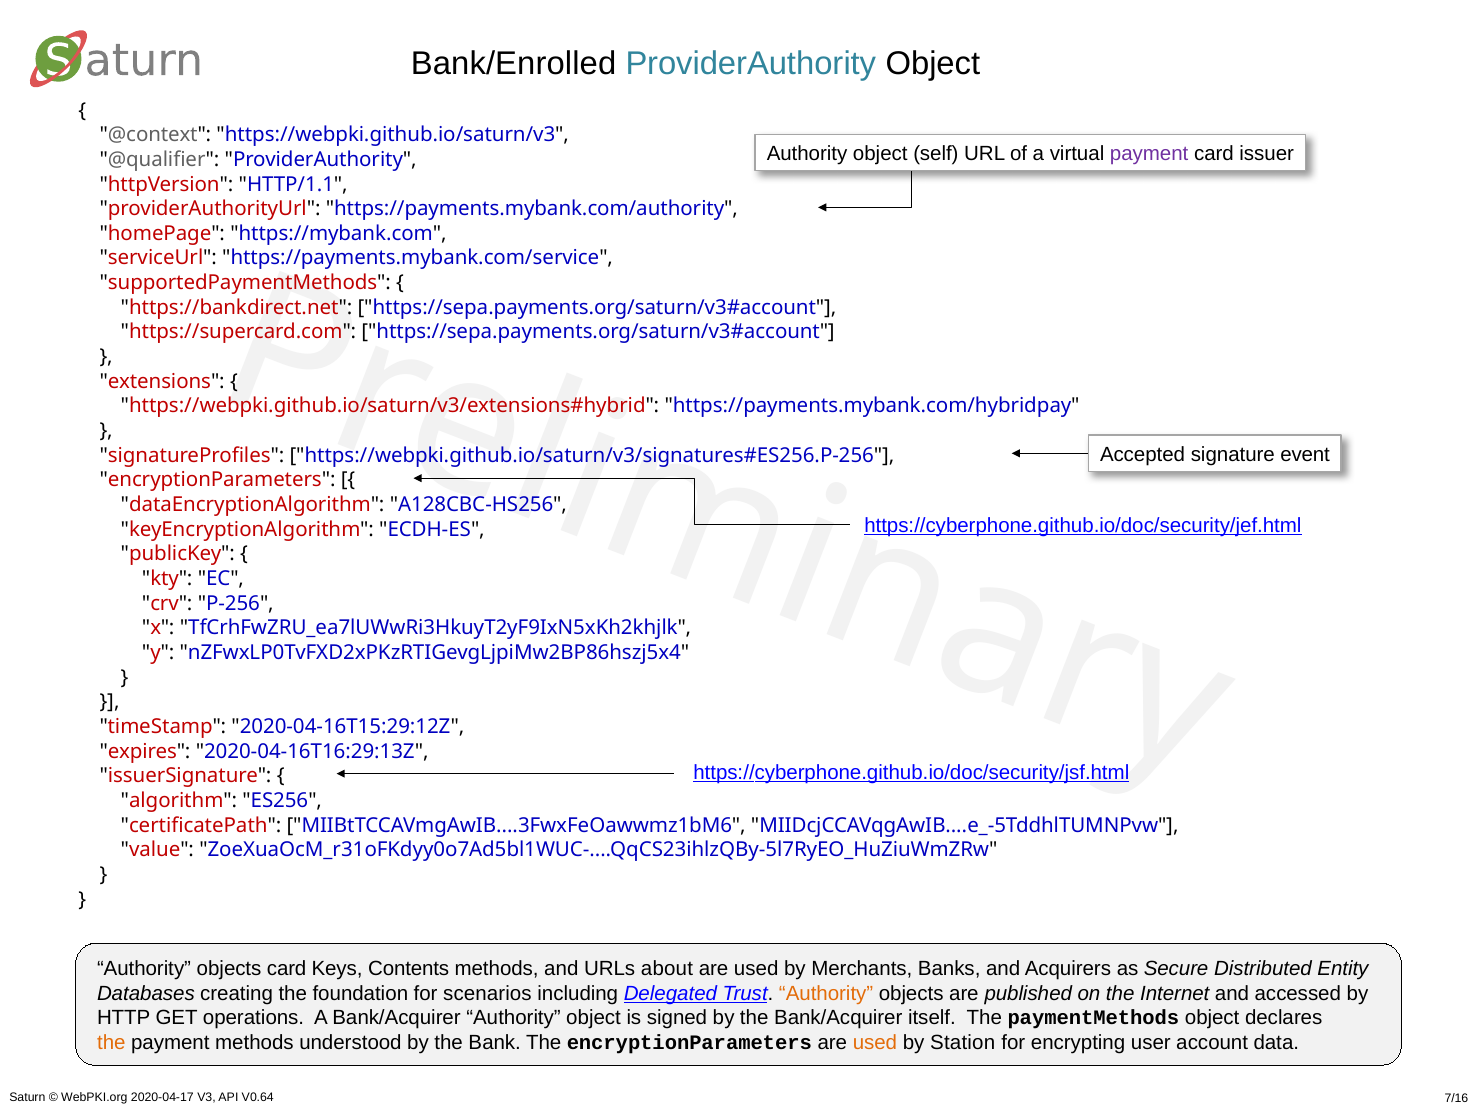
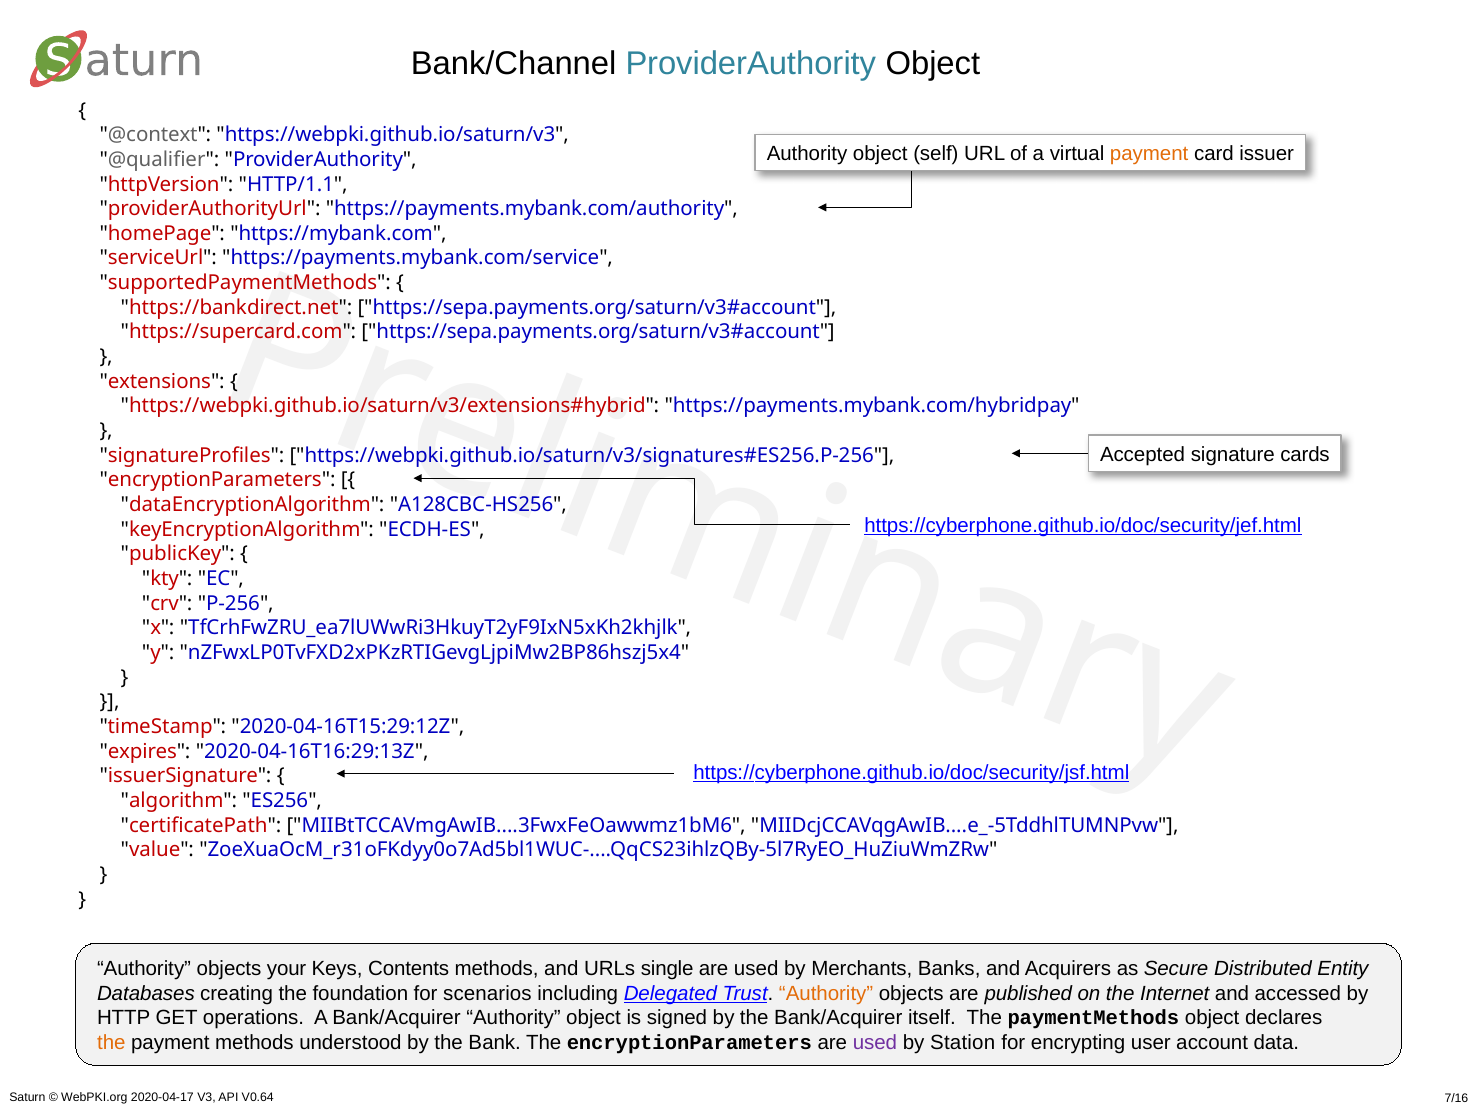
Bank/Enrolled: Bank/Enrolled -> Bank/Channel
payment at (1149, 154) colour: purple -> orange
event: event -> cards
objects card: card -> your
about: about -> single
used at (875, 1042) colour: orange -> purple
